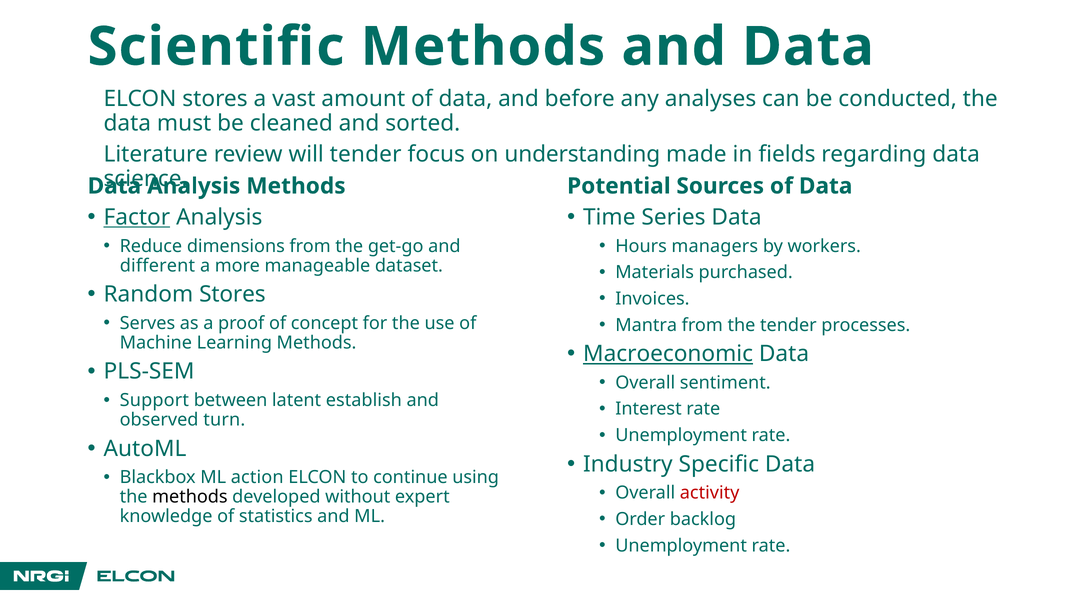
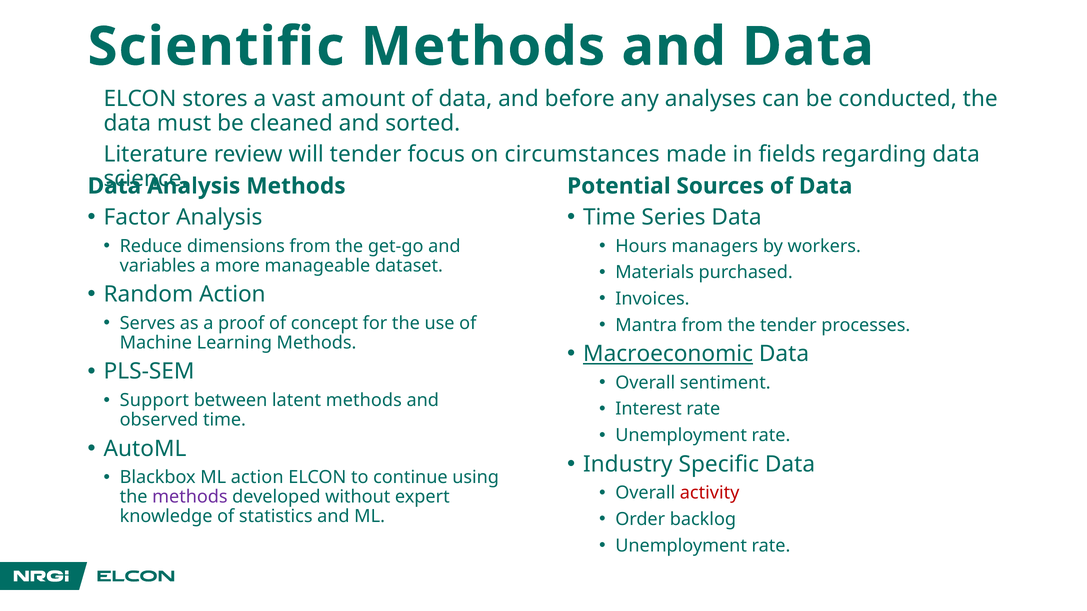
understanding: understanding -> circumstances
Factor underline: present -> none
different: different -> variables
Random Stores: Stores -> Action
latent establish: establish -> methods
observed turn: turn -> time
methods at (190, 497) colour: black -> purple
